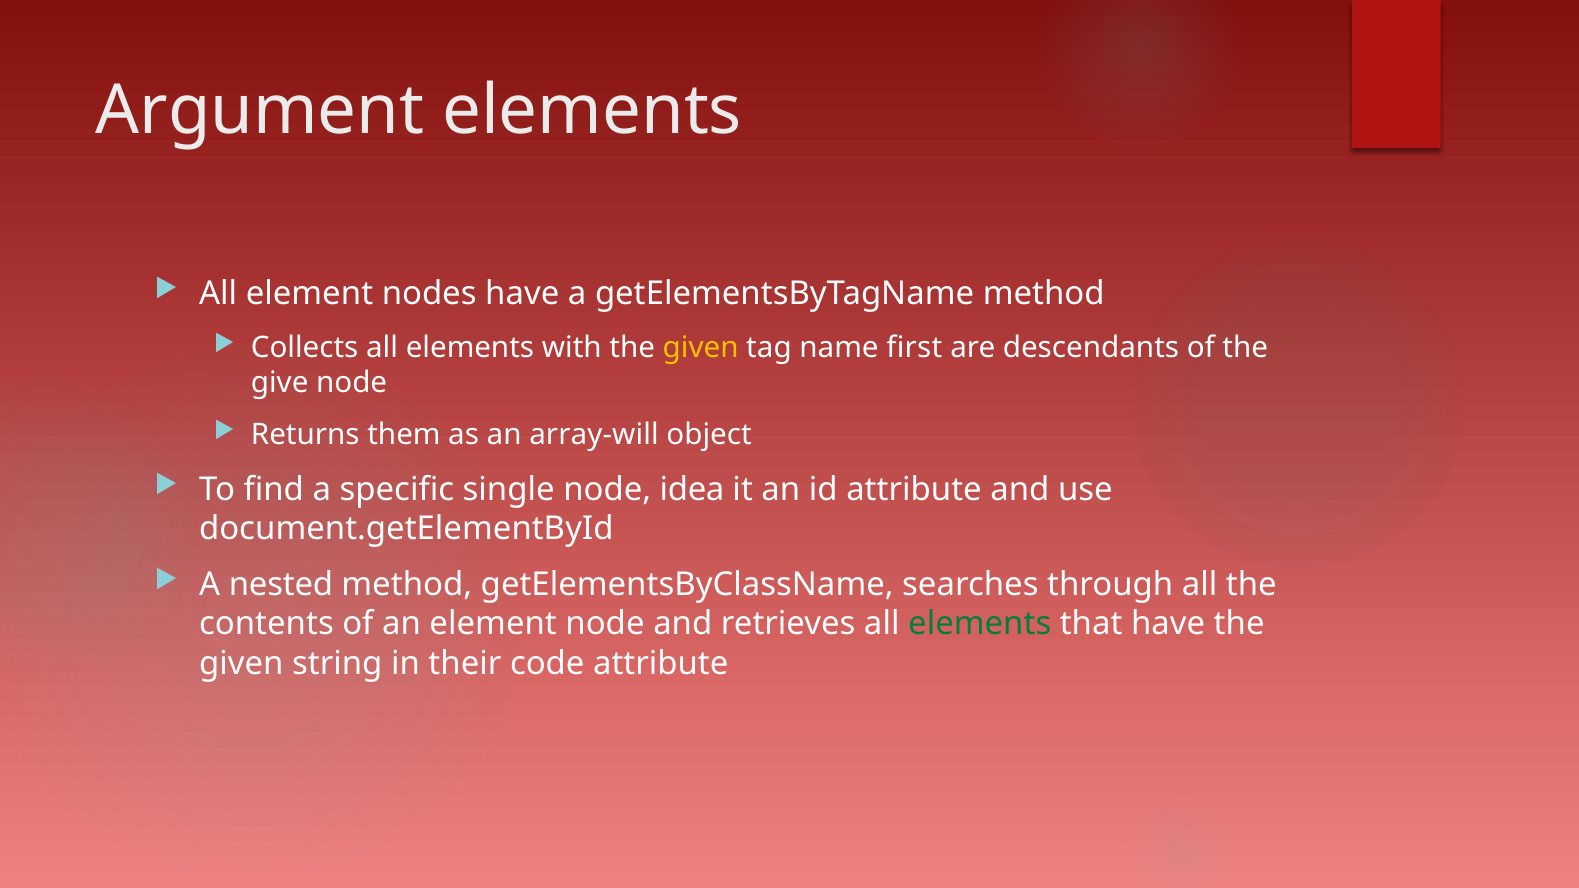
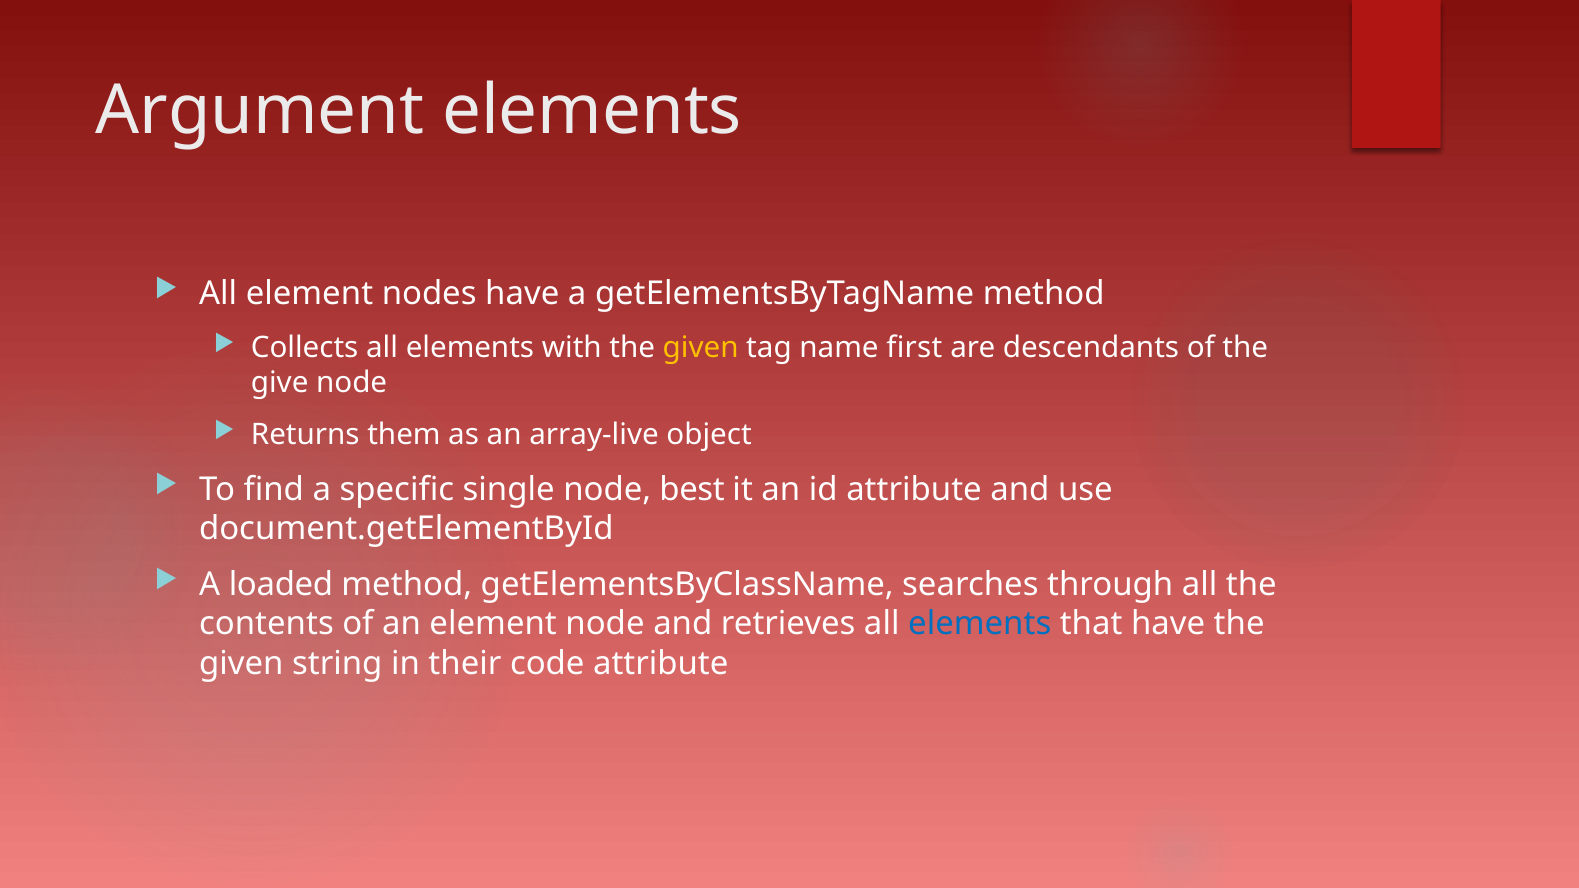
array-will: array-will -> array-live
idea: idea -> best
nested: nested -> loaded
elements at (980, 624) colour: green -> blue
